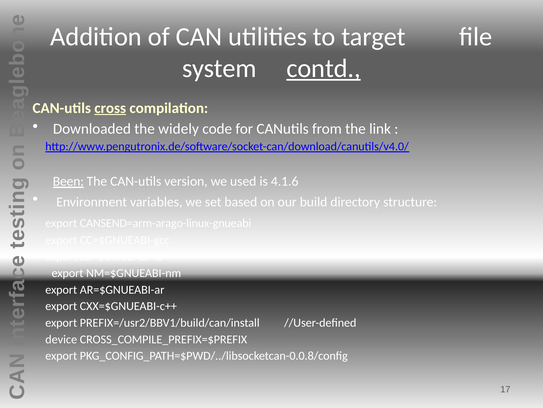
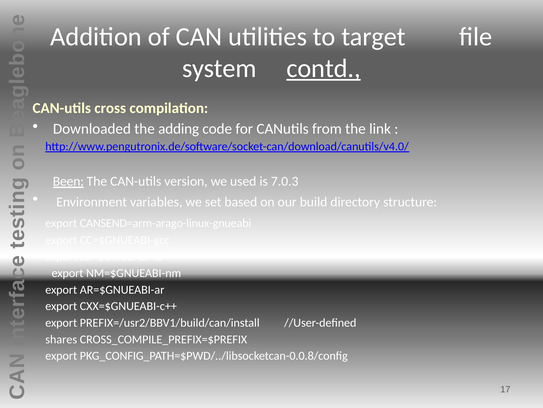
cross underline: present -> none
widely: widely -> adding
4.1.6: 4.1.6 -> 7.0.3
device: device -> shares
